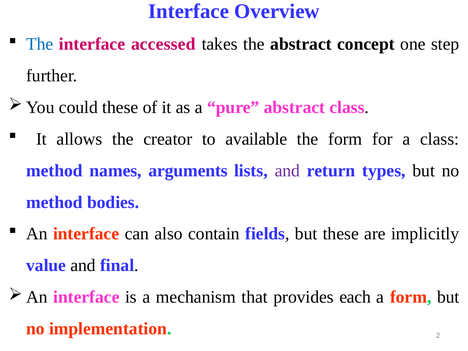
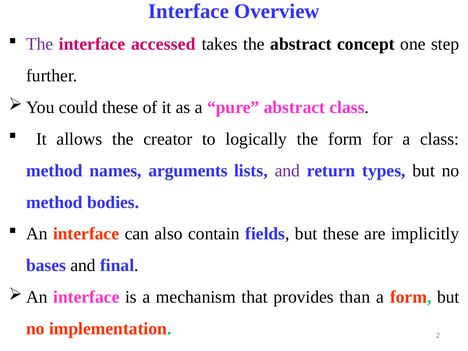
The at (40, 44) colour: blue -> purple
available: available -> logically
value: value -> bases
each: each -> than
